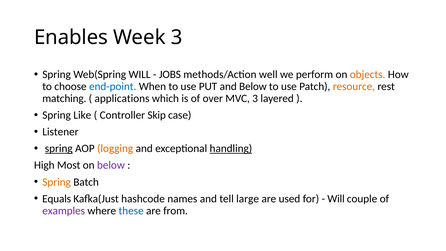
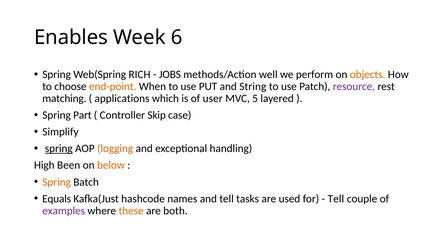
Week 3: 3 -> 6
Web(Spring WILL: WILL -> RICH
end-point colour: blue -> orange
and Below: Below -> String
resource colour: orange -> purple
over: over -> user
MVC 3: 3 -> 5
Like: Like -> Part
Listener: Listener -> Simplify
handling underline: present -> none
Most: Most -> Been
below at (111, 165) colour: purple -> orange
large: large -> tasks
Will at (336, 199): Will -> Tell
these colour: blue -> orange
from: from -> both
